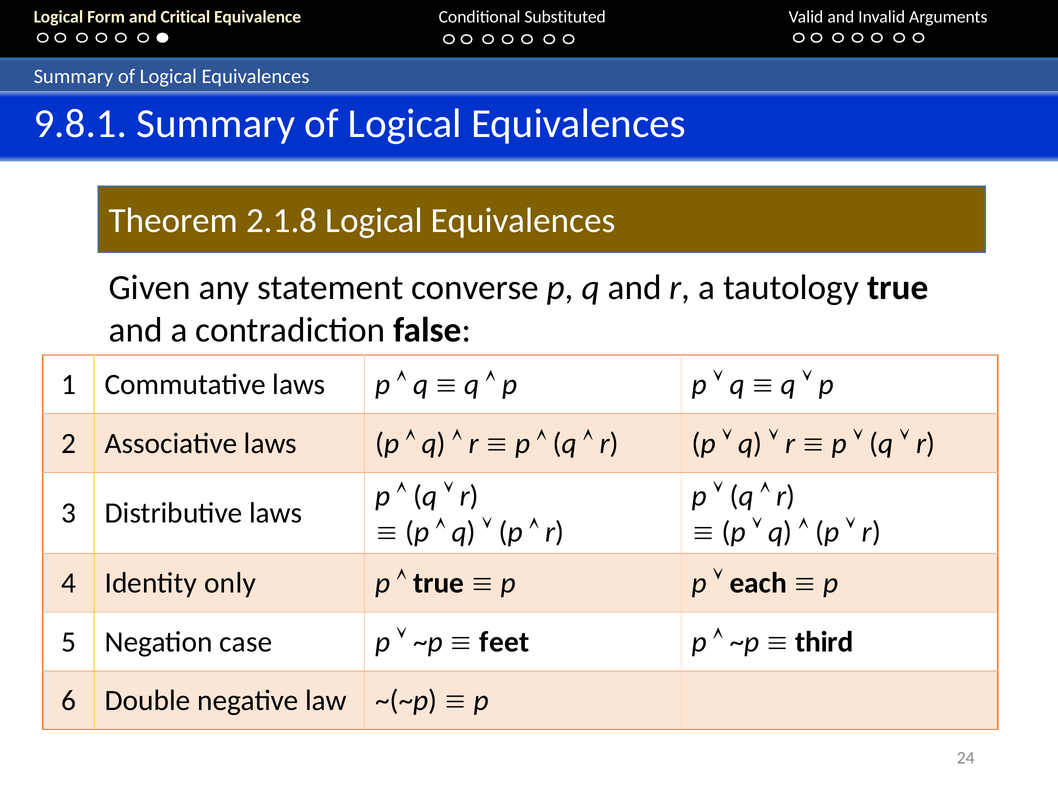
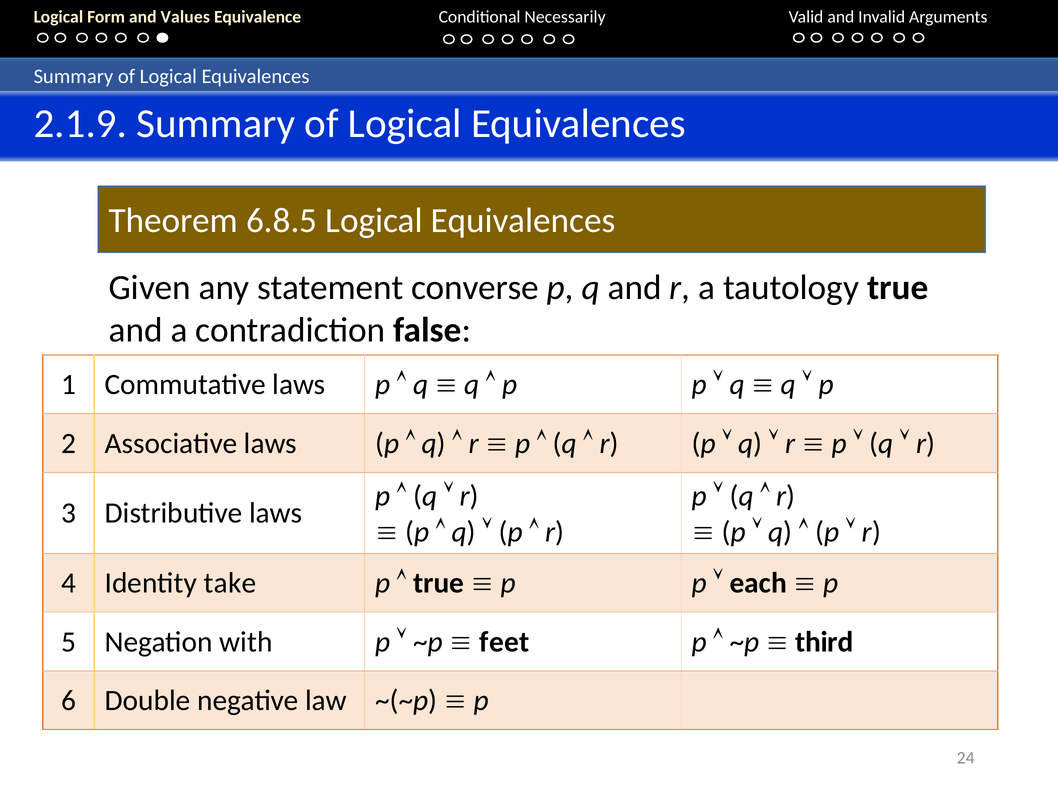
Critical: Critical -> Values
Substituted: Substituted -> Necessarily
9.8.1: 9.8.1 -> 2.1.9
2.1.8: 2.1.8 -> 6.8.5
only: only -> take
case: case -> with
